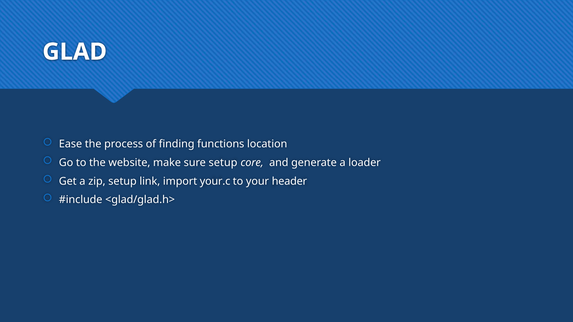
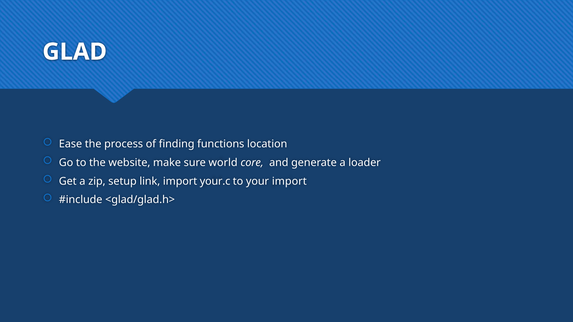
sure setup: setup -> world
your header: header -> import
